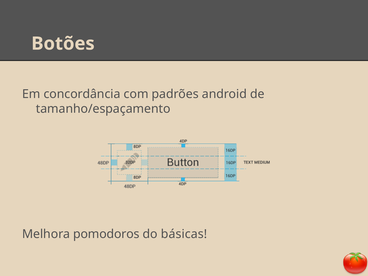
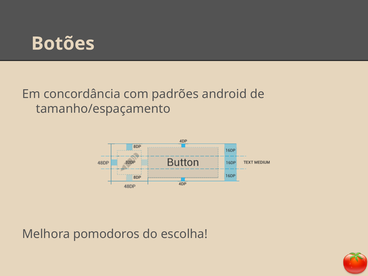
básicas: básicas -> escolha
